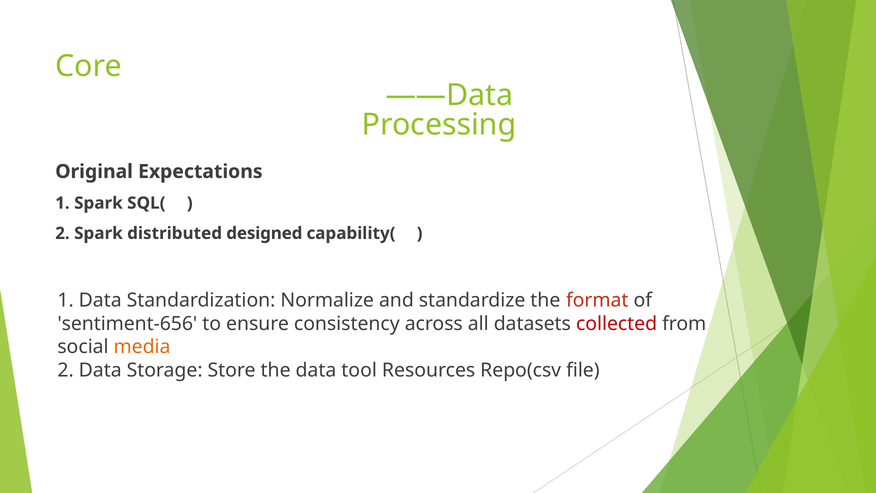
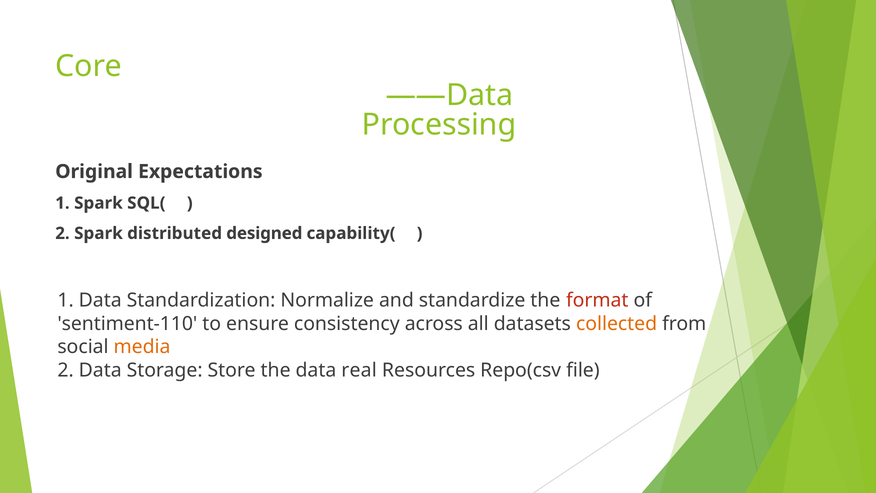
sentiment-656: sentiment-656 -> sentiment-110
collected colour: red -> orange
tool: tool -> real
